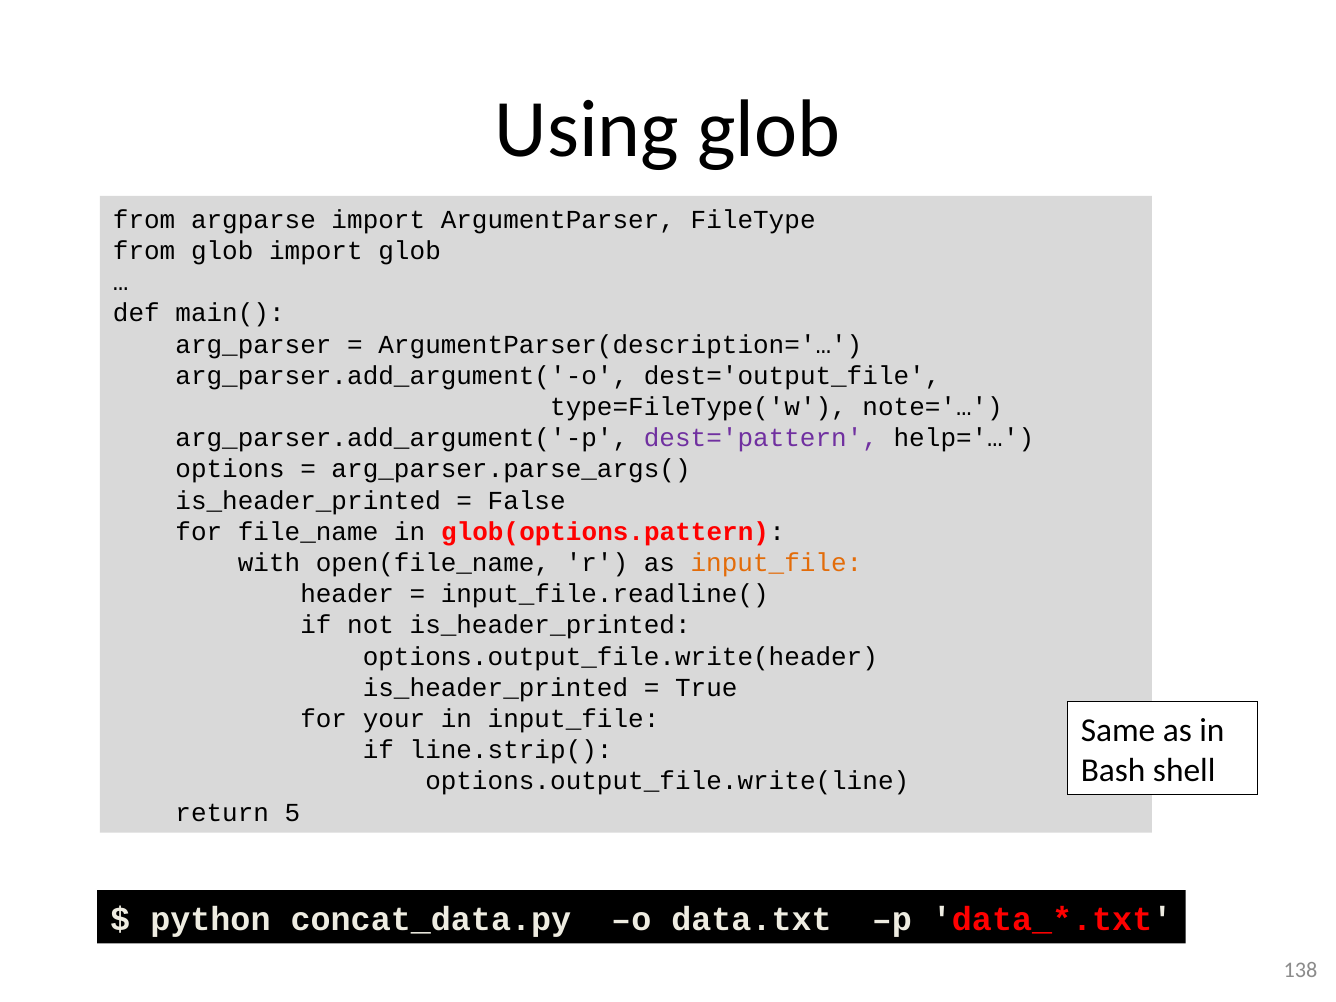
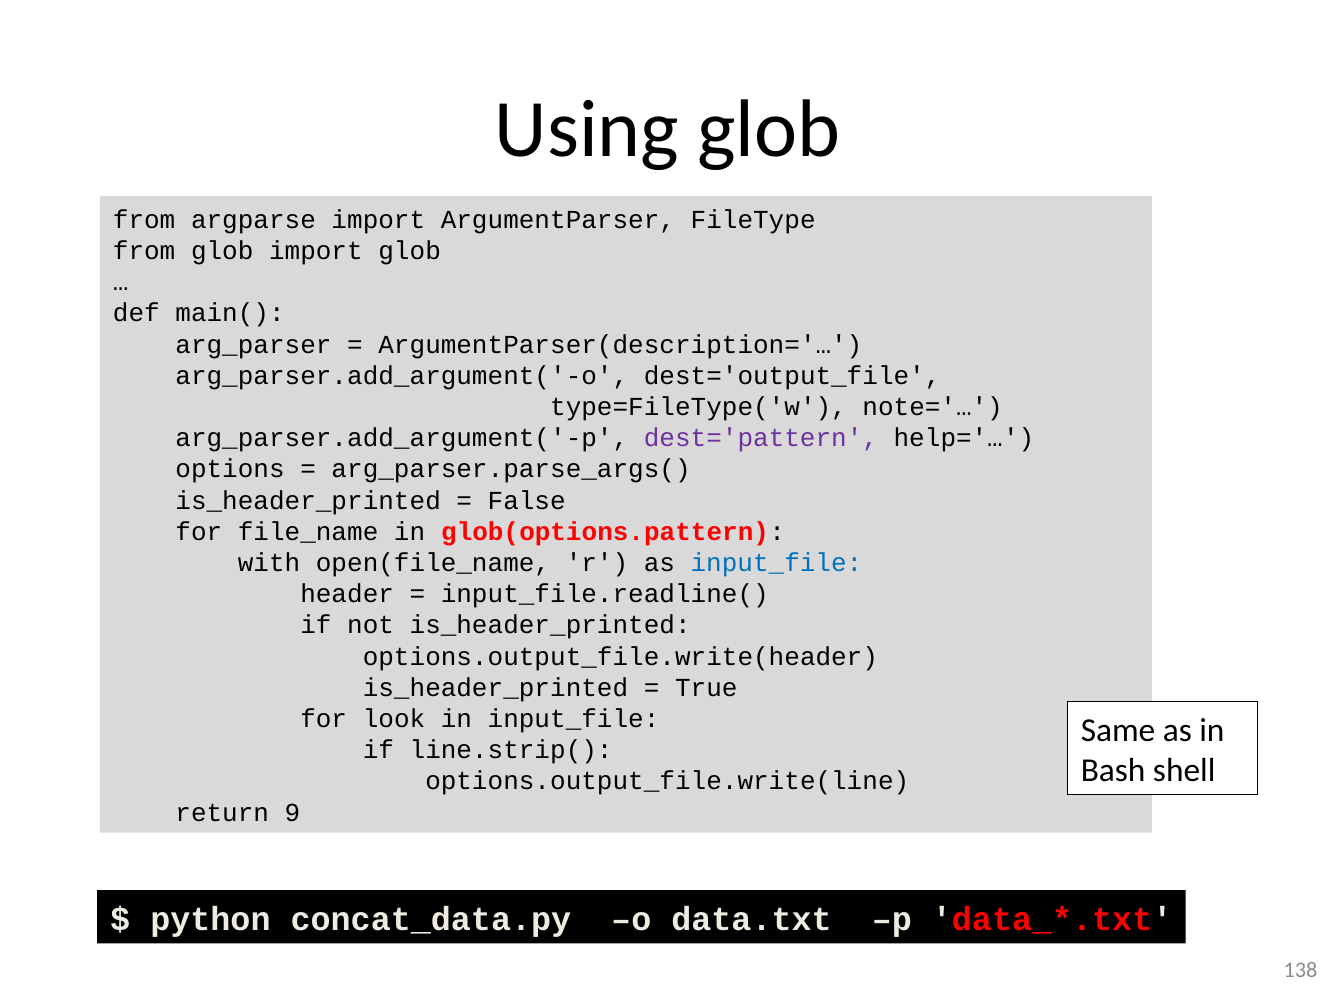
input_file at (776, 563) colour: orange -> blue
your: your -> look
5: 5 -> 9
